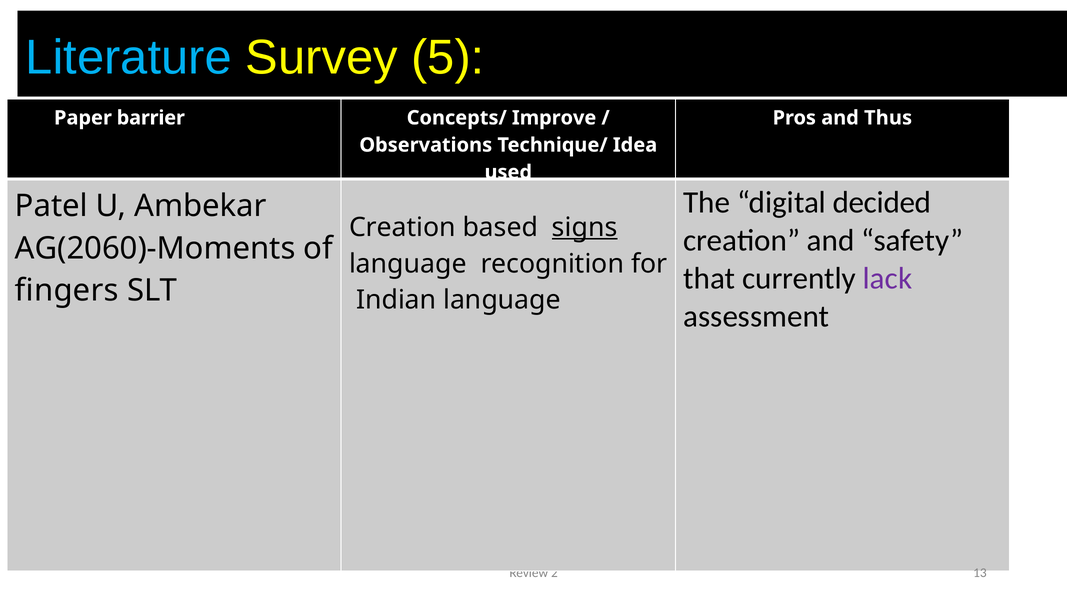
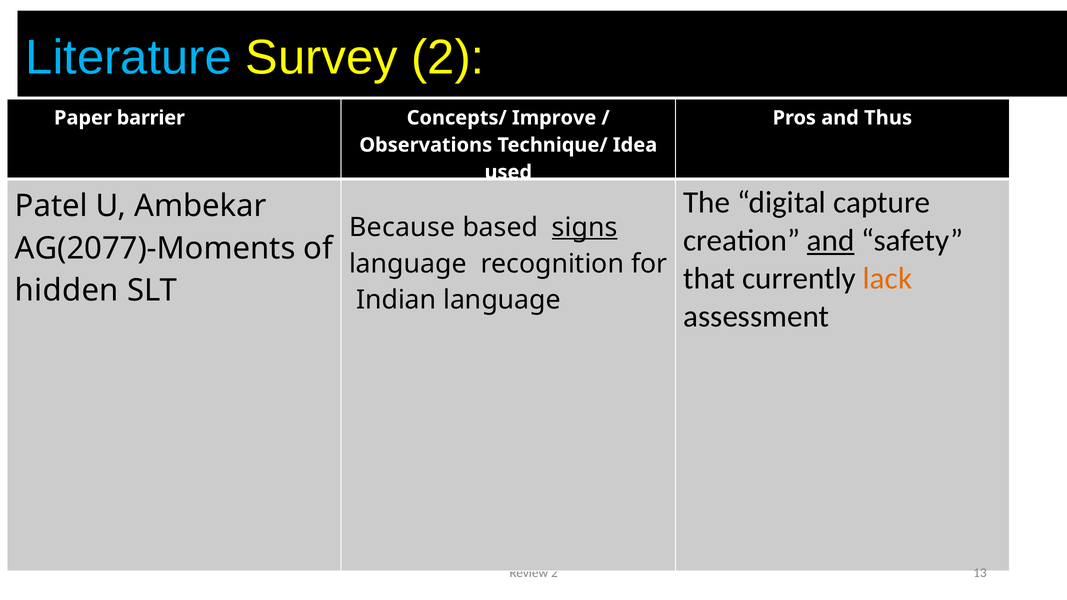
Survey 5: 5 -> 2
decided: decided -> capture
Creation at (402, 227): Creation -> Because
and at (831, 241) underline: none -> present
AG(2060)-Moments: AG(2060)-Moments -> AG(2077)-Moments
lack colour: purple -> orange
fingers: fingers -> hidden
